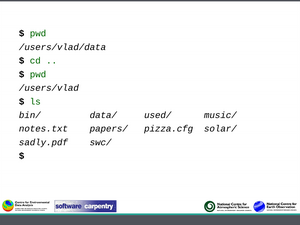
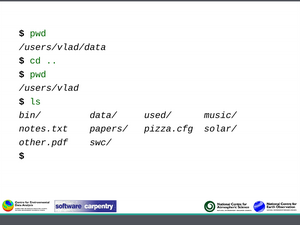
sadly.pdf: sadly.pdf -> other.pdf
